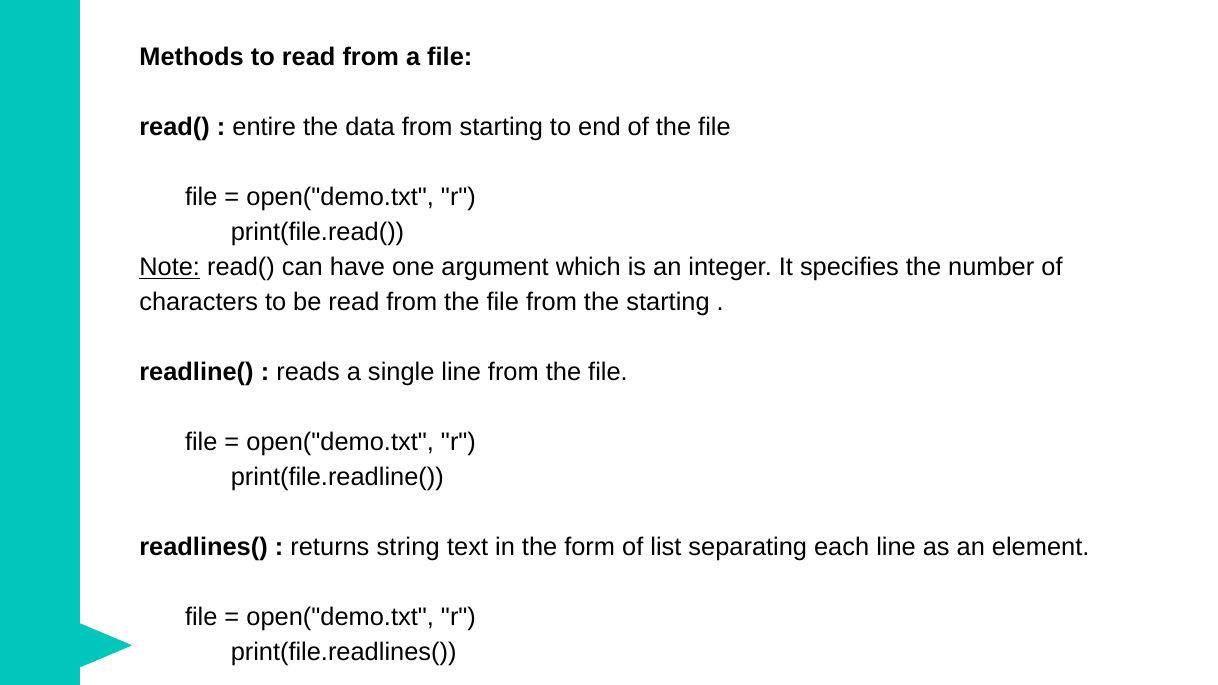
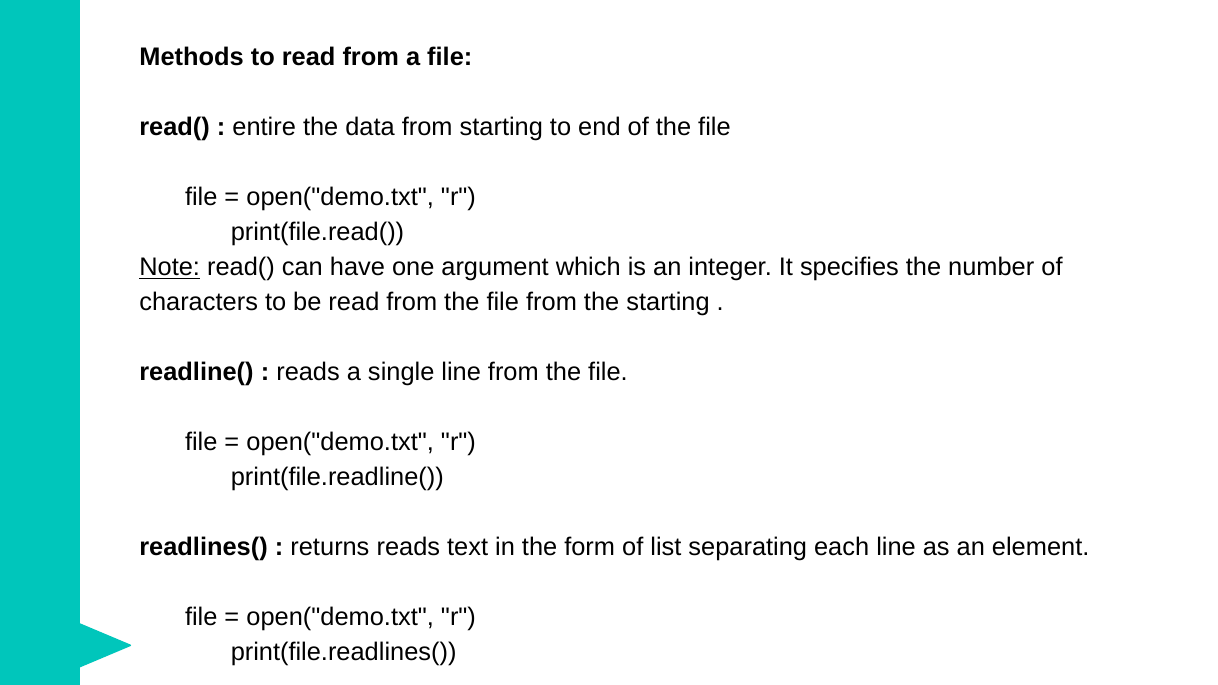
returns string: string -> reads
